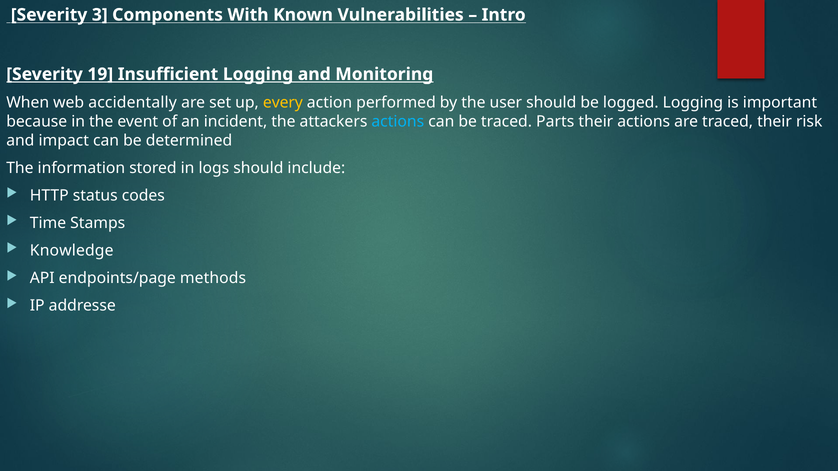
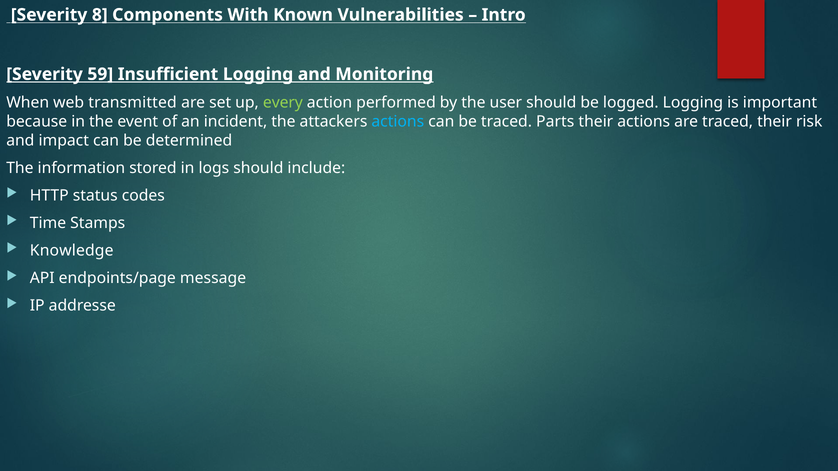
3: 3 -> 8
19: 19 -> 59
accidentally: accidentally -> transmitted
every colour: yellow -> light green
methods: methods -> message
